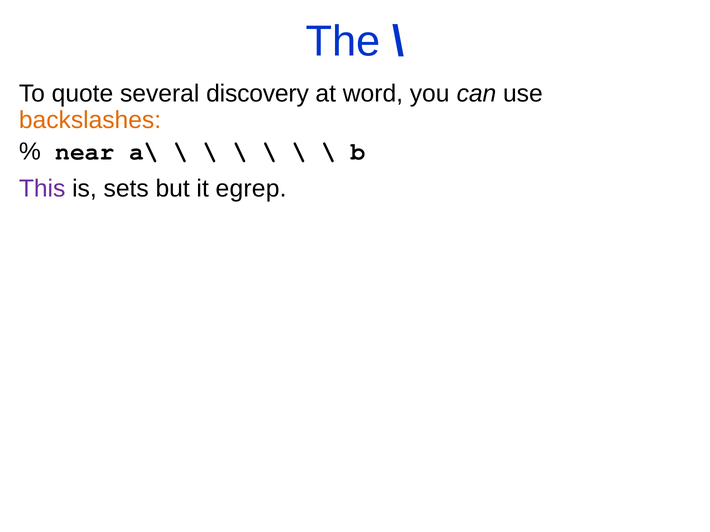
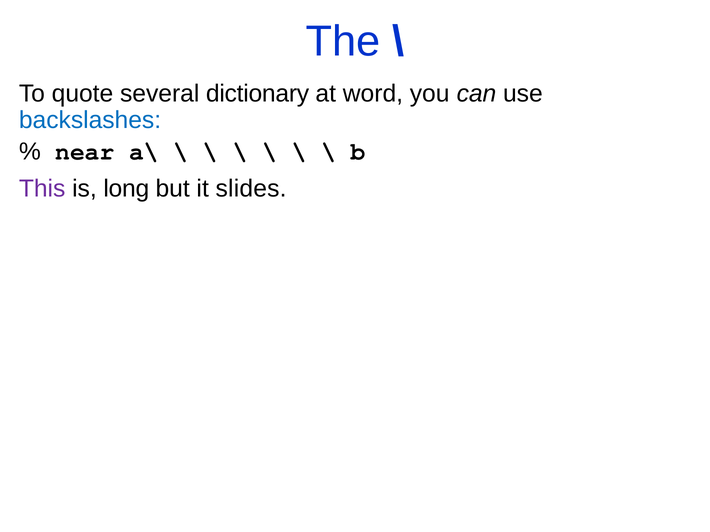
discovery: discovery -> dictionary
backslashes colour: orange -> blue
sets: sets -> long
egrep: egrep -> slides
